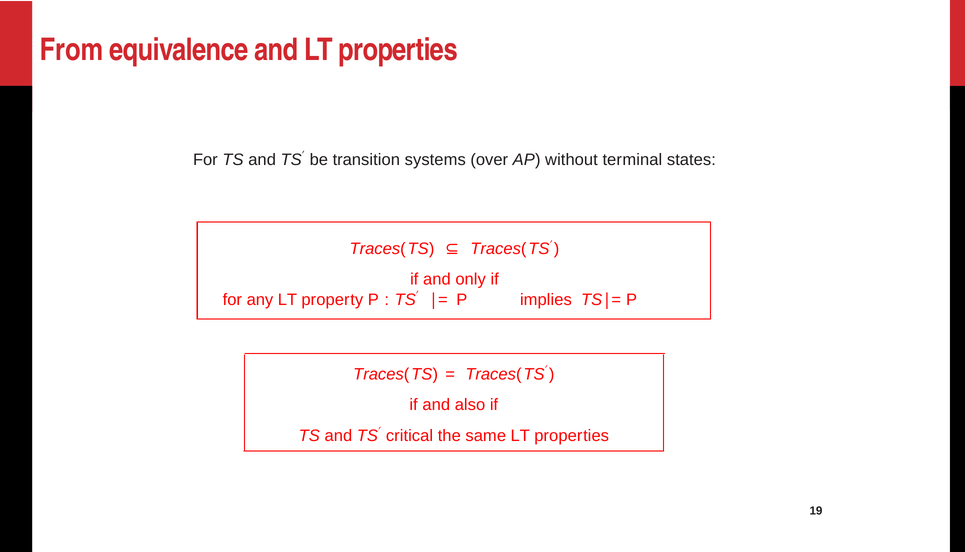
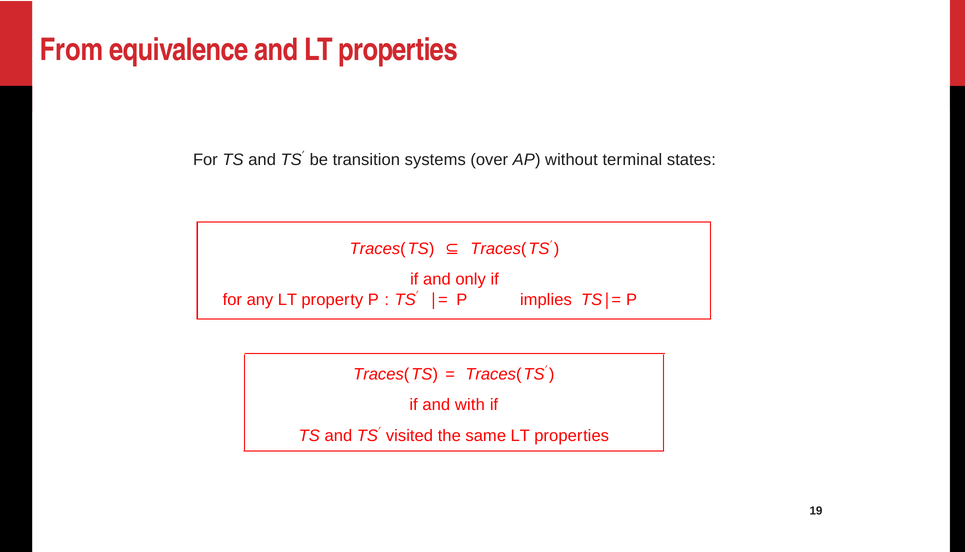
also: also -> with
critical: critical -> visited
